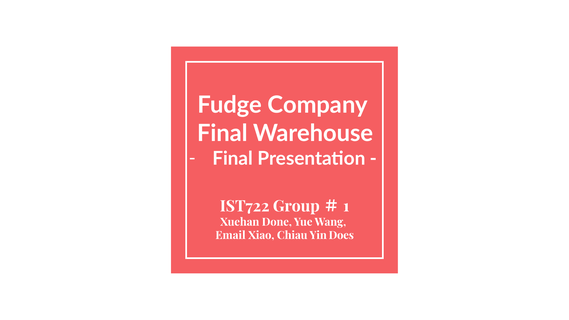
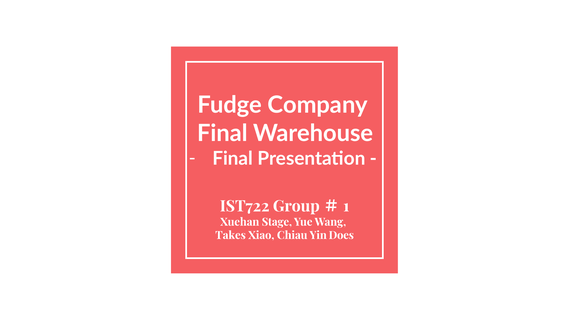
Done: Done -> Stage
Email: Email -> Takes
